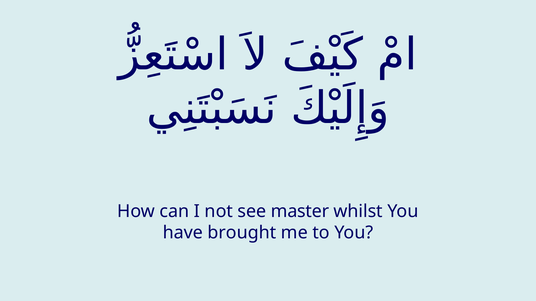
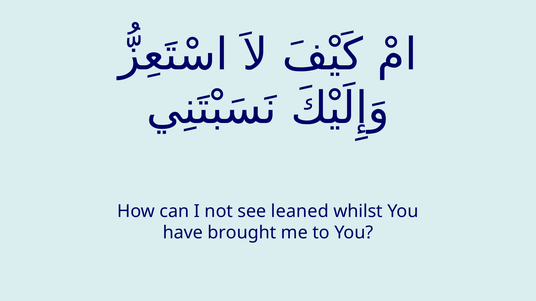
master: master -> leaned
